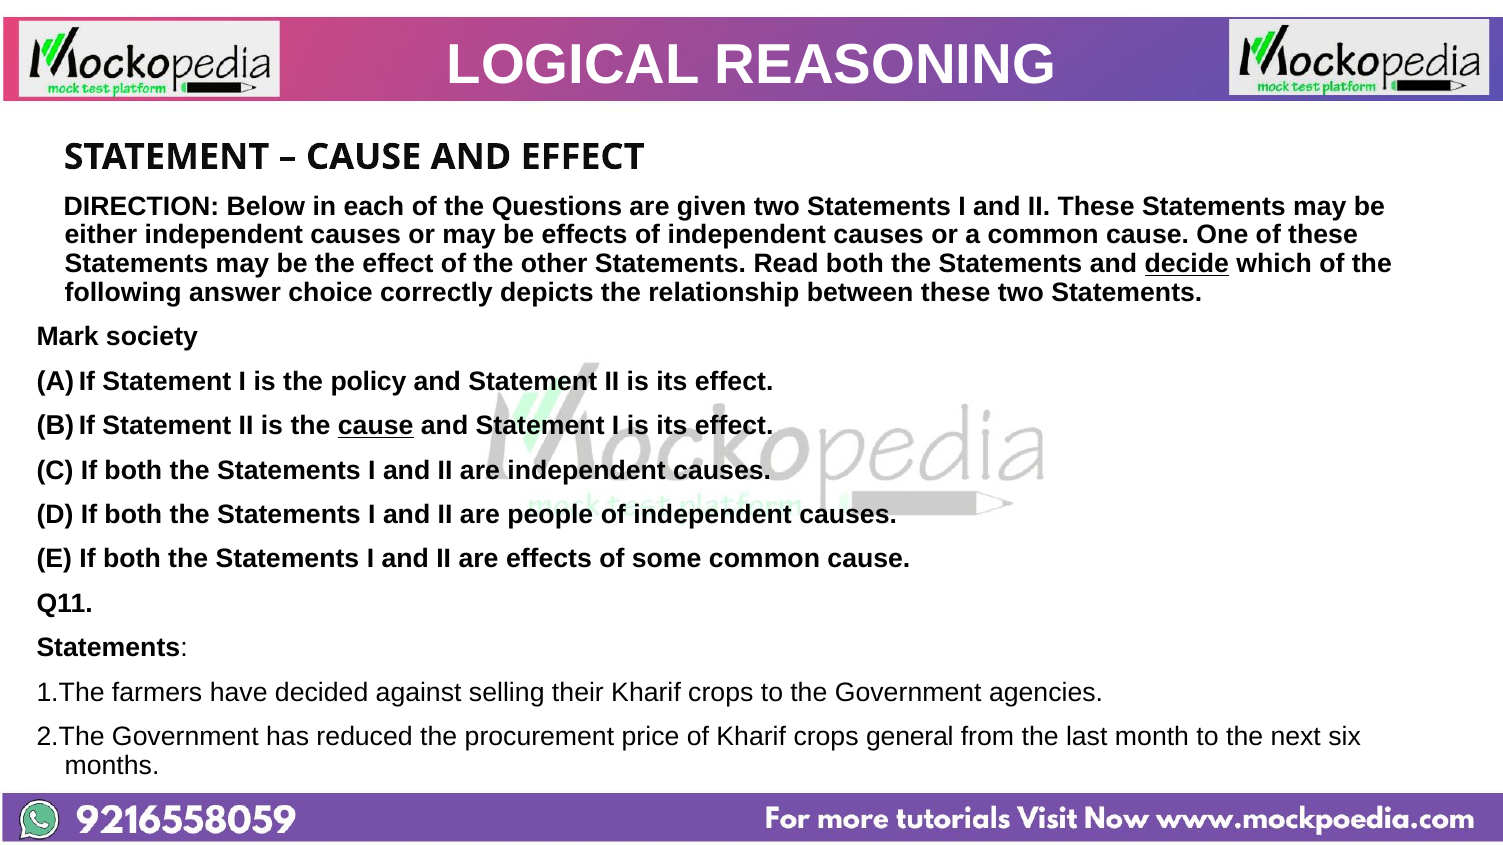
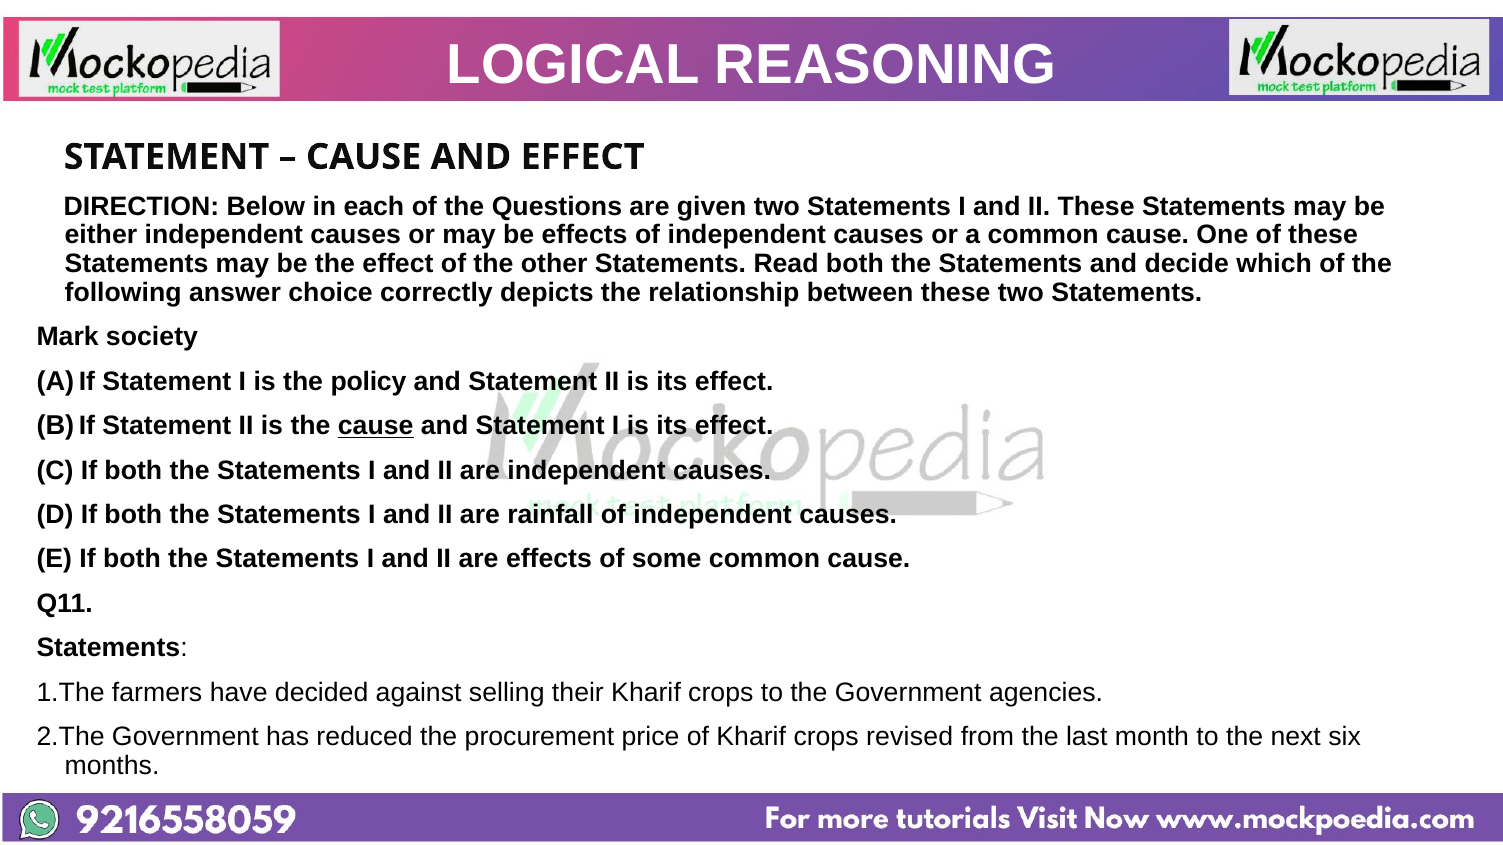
decide underline: present -> none
people: people -> rainfall
general: general -> revised
